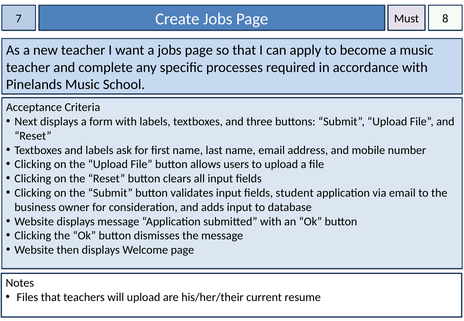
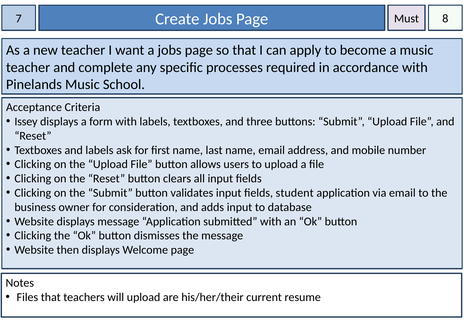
Next: Next -> Issey
